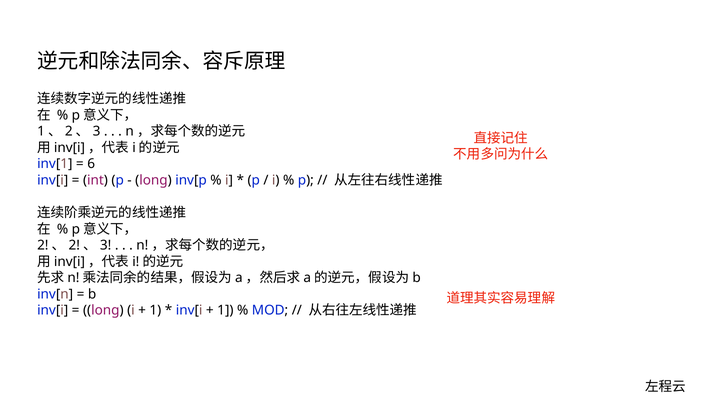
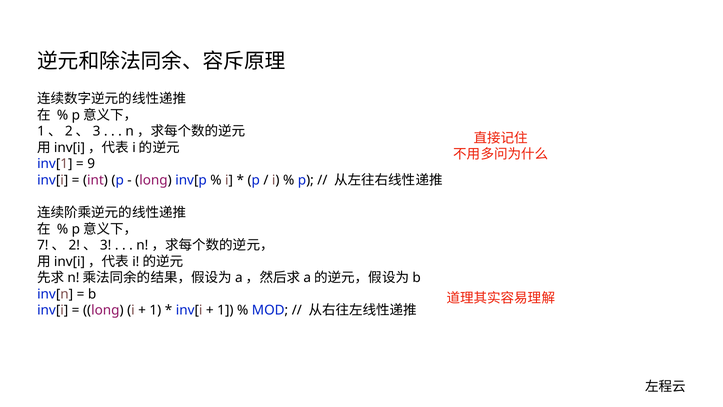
6: 6 -> 9
2 at (43, 245): 2 -> 7
